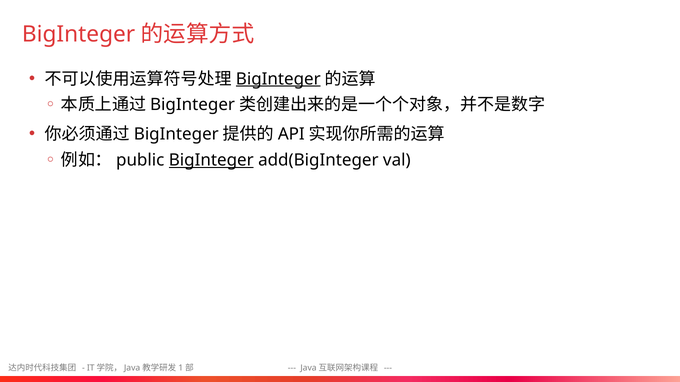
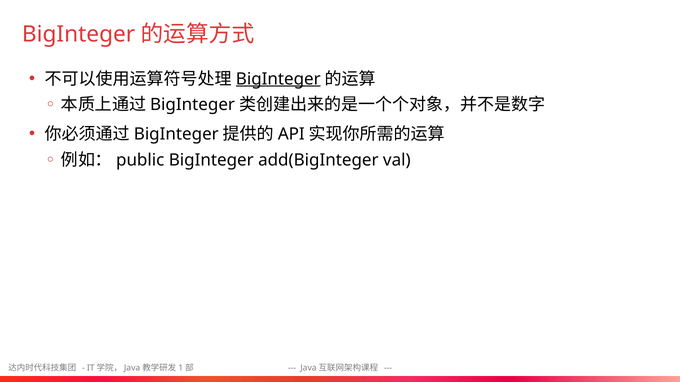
BigInteger at (211, 160) underline: present -> none
